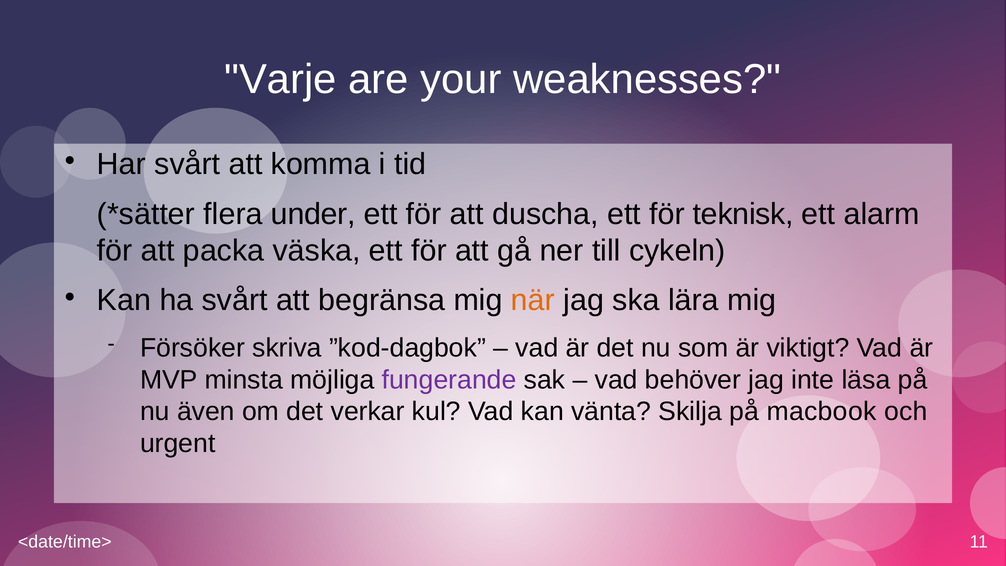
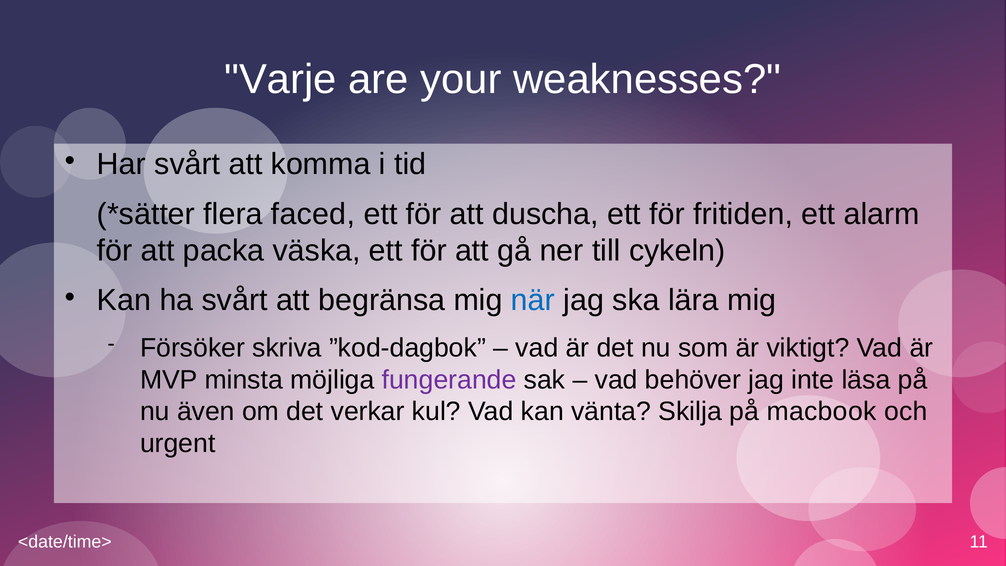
under: under -> faced
teknisk: teknisk -> fritiden
när colour: orange -> blue
